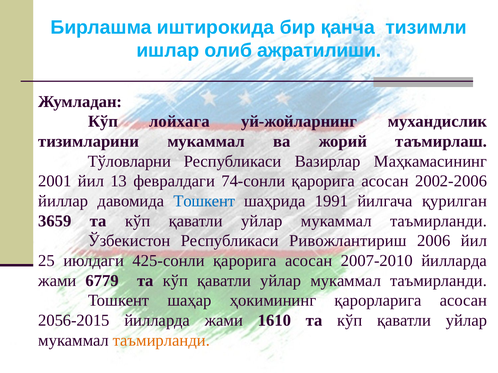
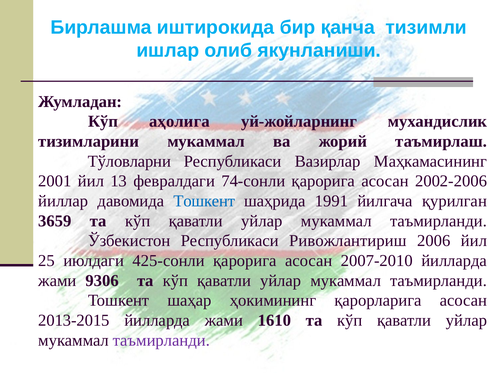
ажратилиши: ажратилиши -> якунланиши
лойхага: лойхага -> аҳолига
6779: 6779 -> 9306
2056-2015: 2056-2015 -> 2013-2015
таъмирланди at (161, 341) colour: orange -> purple
